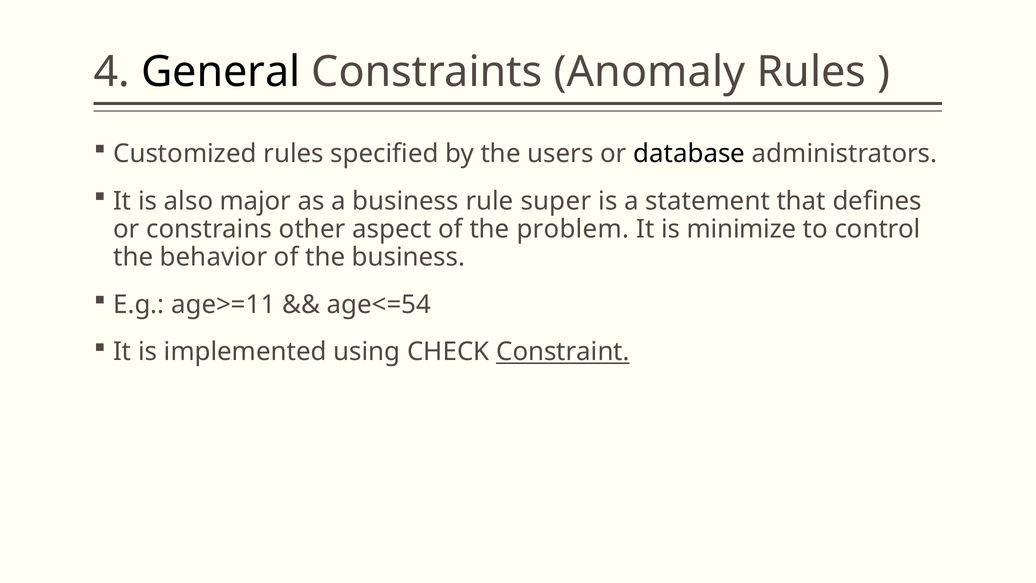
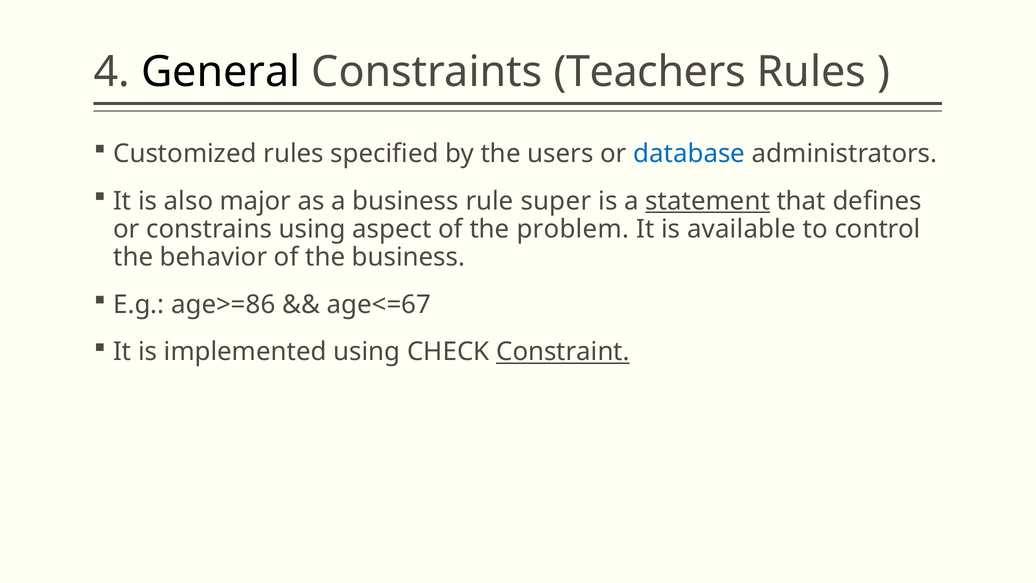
Anomaly: Anomaly -> Teachers
database colour: black -> blue
statement underline: none -> present
constrains other: other -> using
minimize: minimize -> available
age>=11: age>=11 -> age>=86
age<=54: age<=54 -> age<=67
